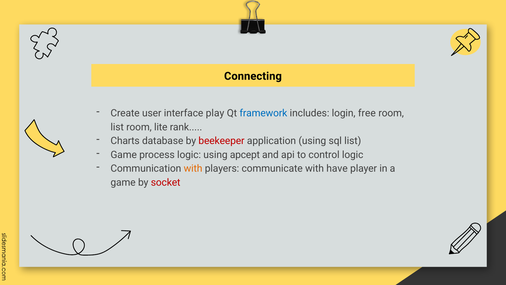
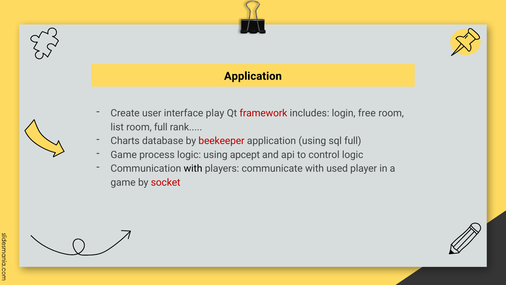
Connecting at (253, 76): Connecting -> Application
framework colour: blue -> red
room lite: lite -> full
sql list: list -> full
with at (193, 168) colour: orange -> black
have: have -> used
